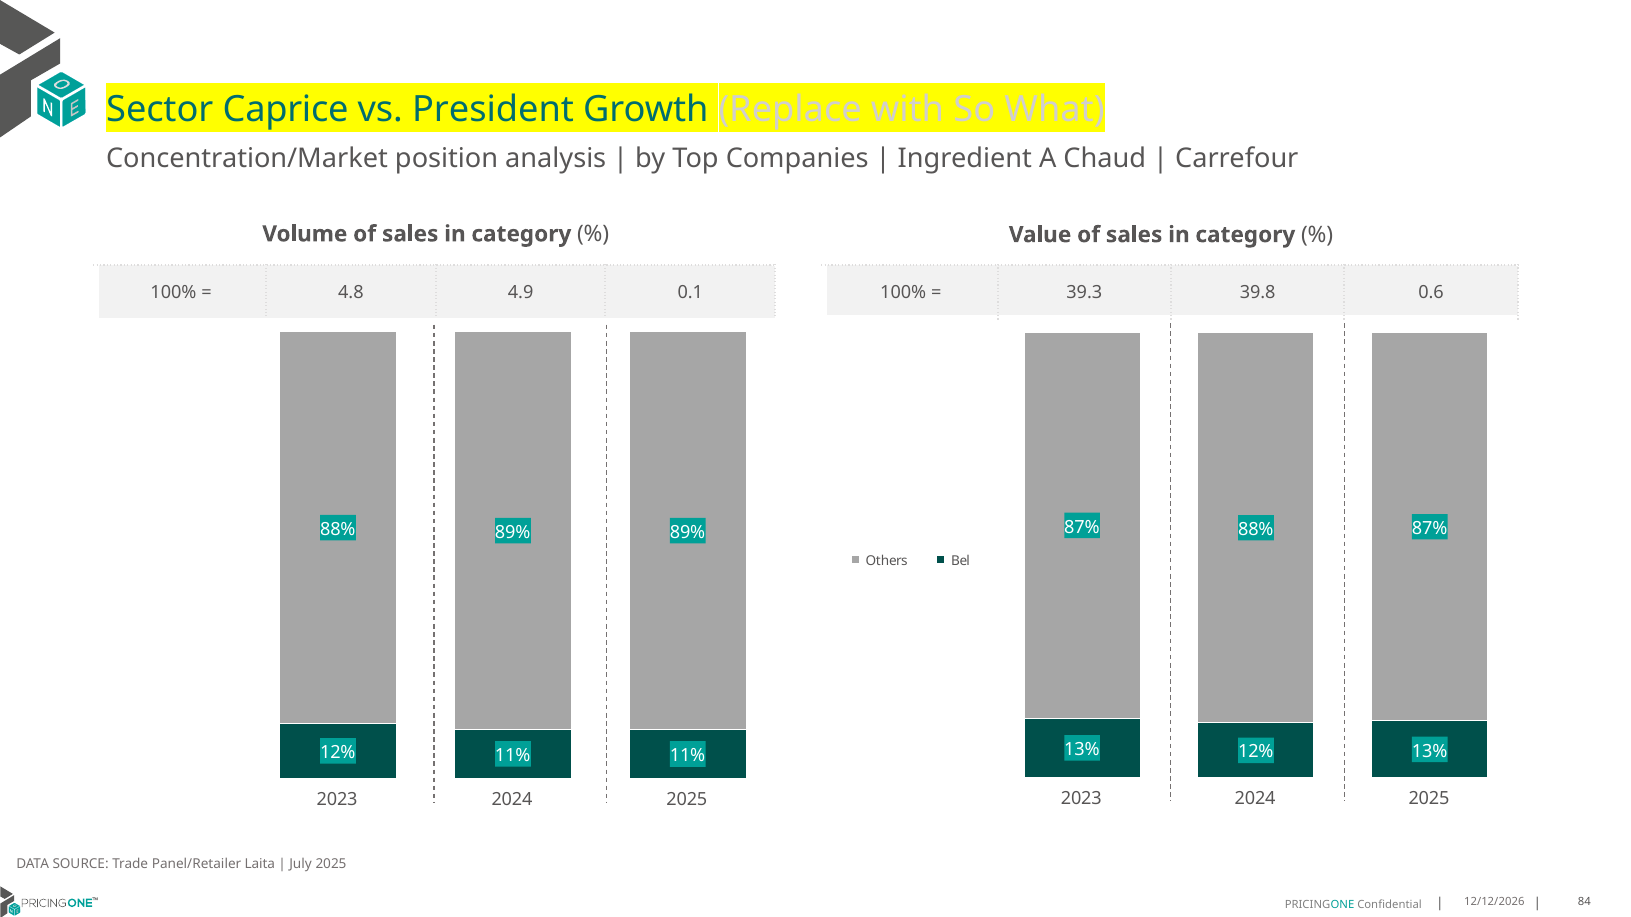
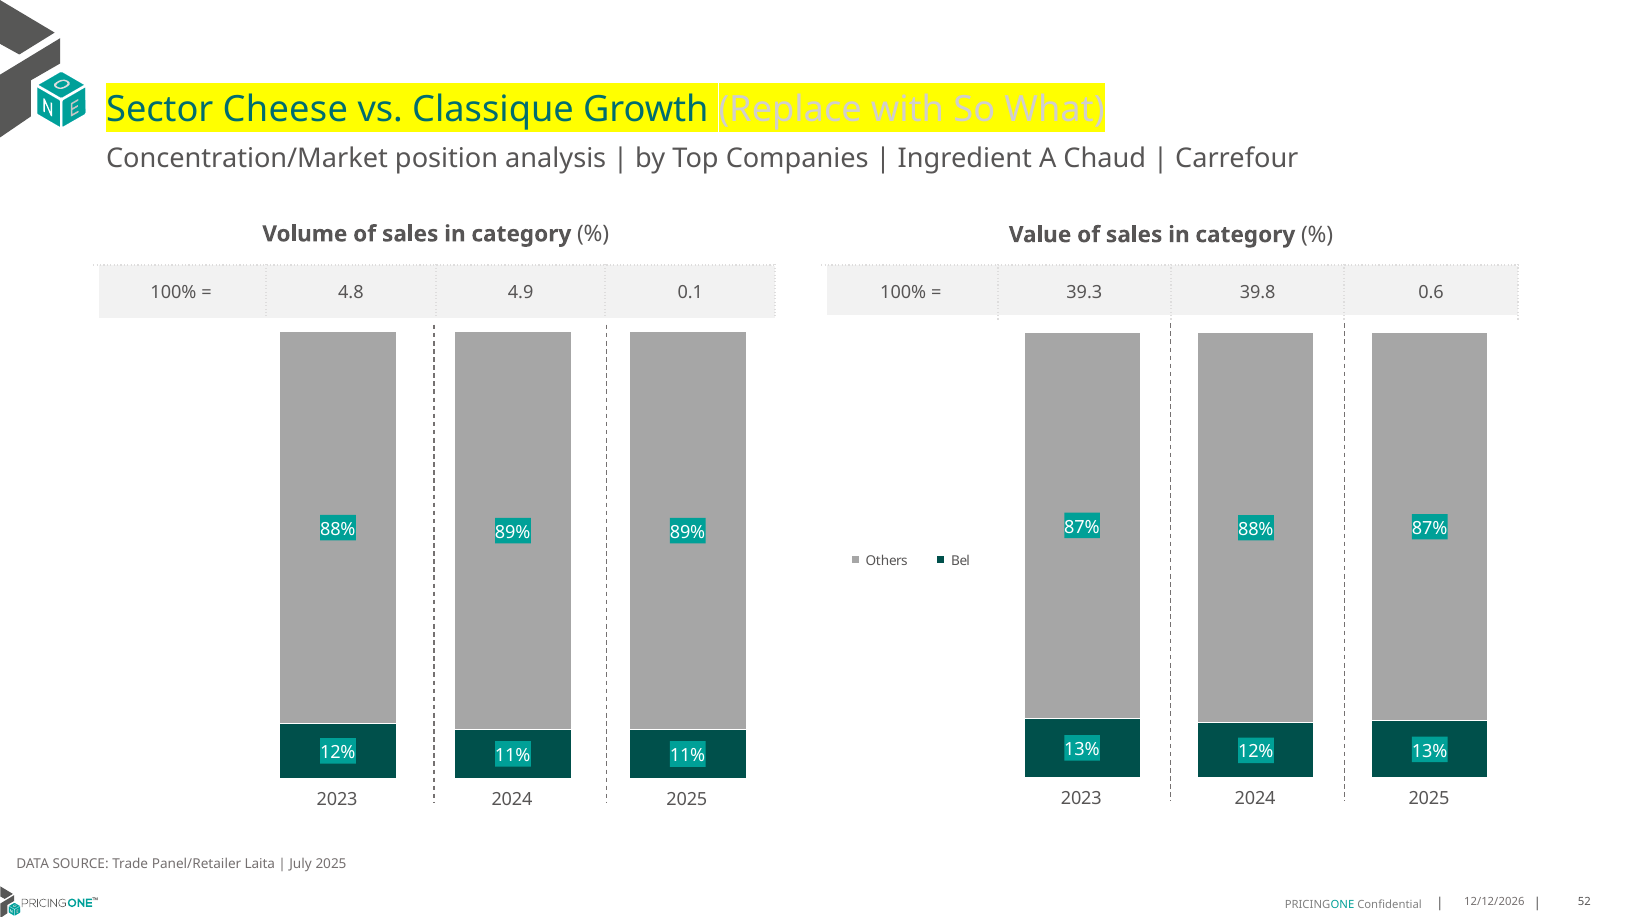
Caprice: Caprice -> Cheese
President: President -> Classique
84: 84 -> 52
